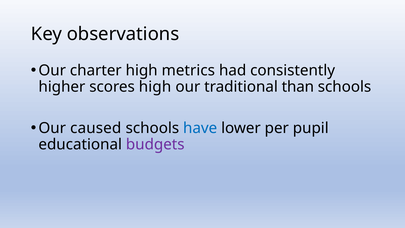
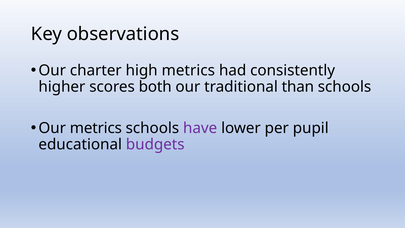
scores high: high -> both
Our caused: caused -> metrics
have colour: blue -> purple
